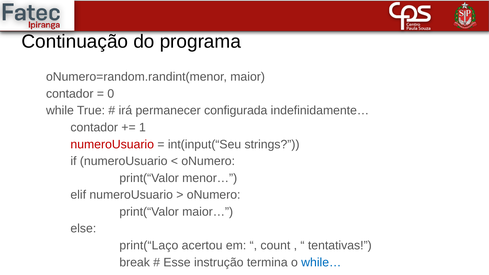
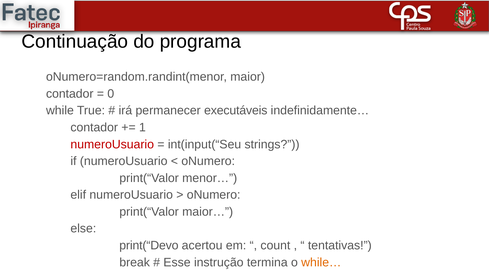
configurada: configurada -> executáveis
print(“Laço: print(“Laço -> print(“Devo
while… colour: blue -> orange
